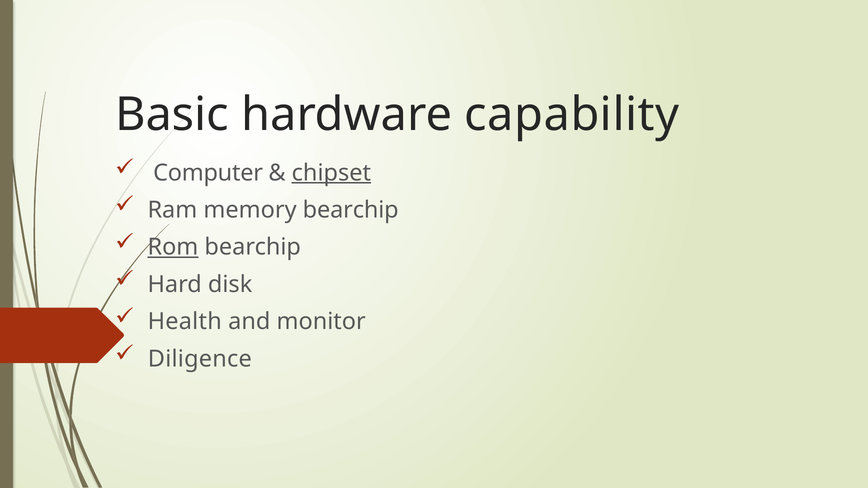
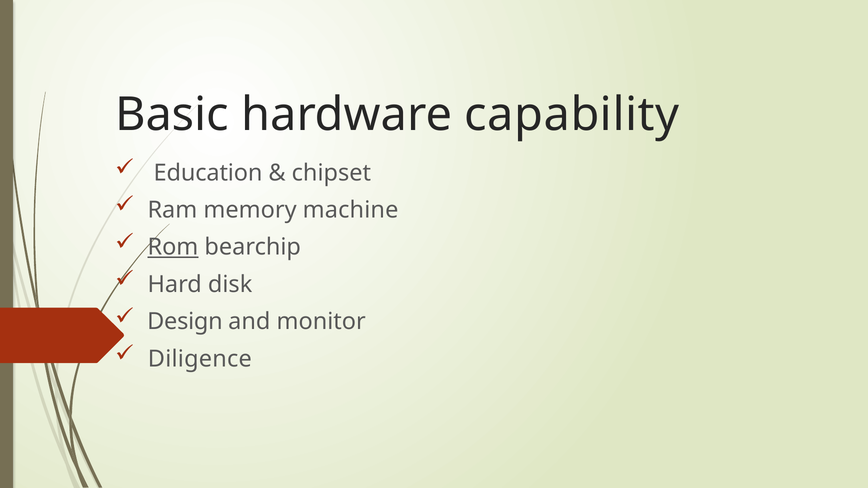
Computer: Computer -> Education
chipset underline: present -> none
memory bearchip: bearchip -> machine
Health: Health -> Design
